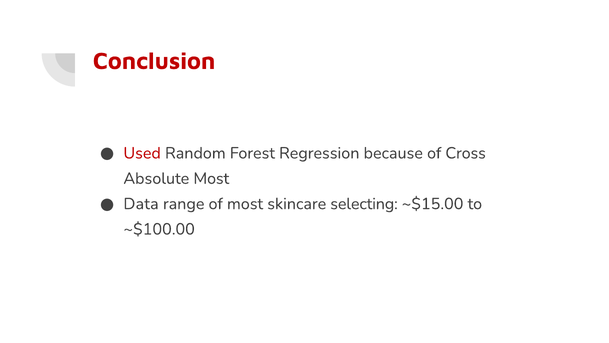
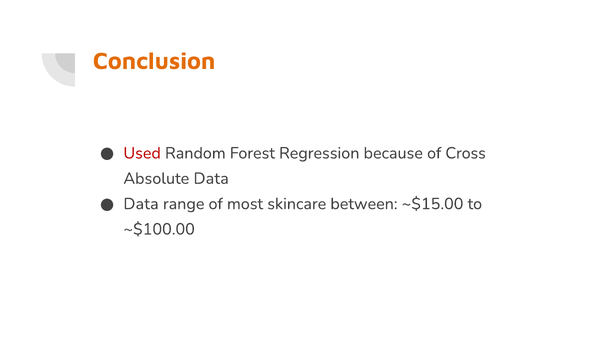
Conclusion colour: red -> orange
Absolute Most: Most -> Data
selecting: selecting -> between
